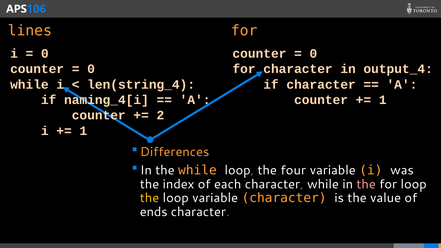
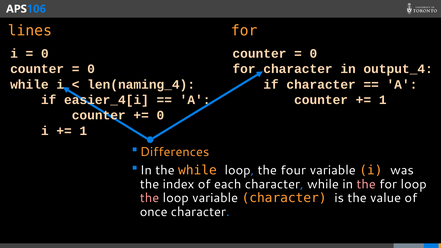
len(string_4: len(string_4 -> len(naming_4
naming_4[i: naming_4[i -> easier_4[i
2 at (160, 115): 2 -> 0
the at (150, 198) colour: yellow -> pink
ends: ends -> once
